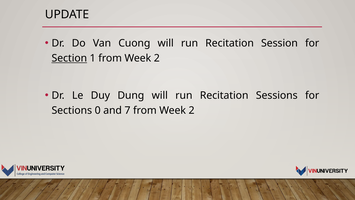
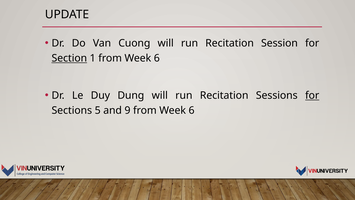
1 from Week 2: 2 -> 6
for at (312, 95) underline: none -> present
0: 0 -> 5
7: 7 -> 9
2 at (192, 110): 2 -> 6
